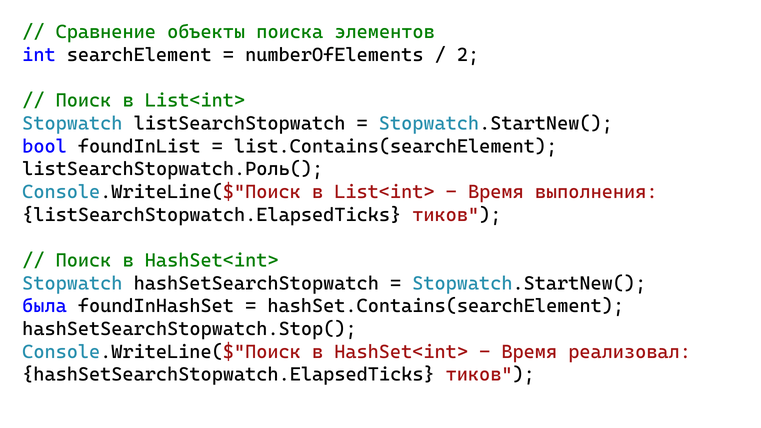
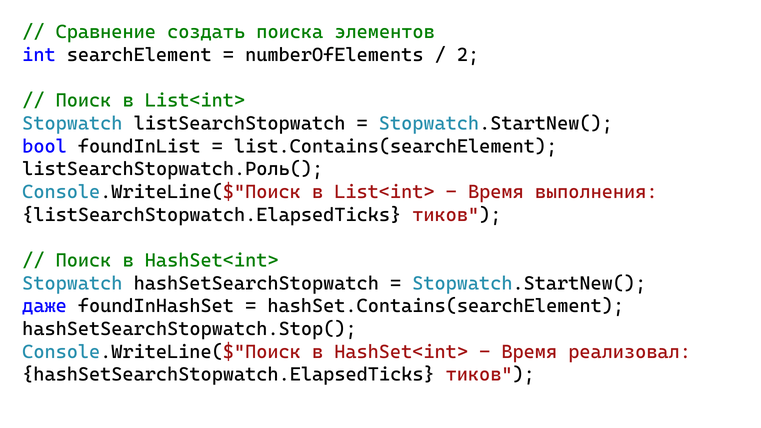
объекты: объекты -> создать
была: была -> даже
